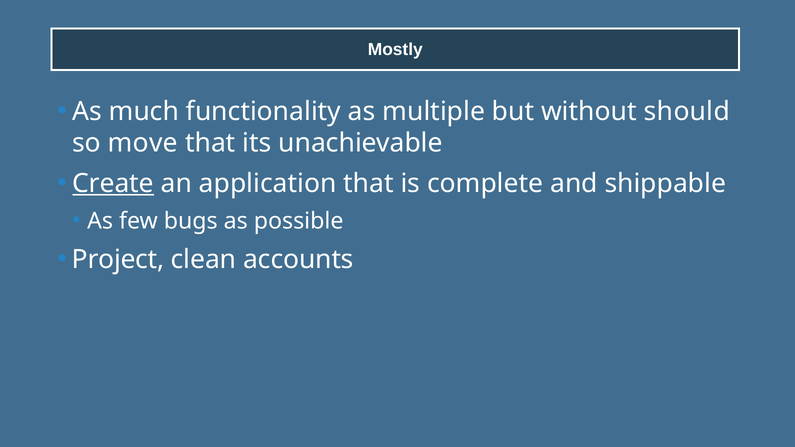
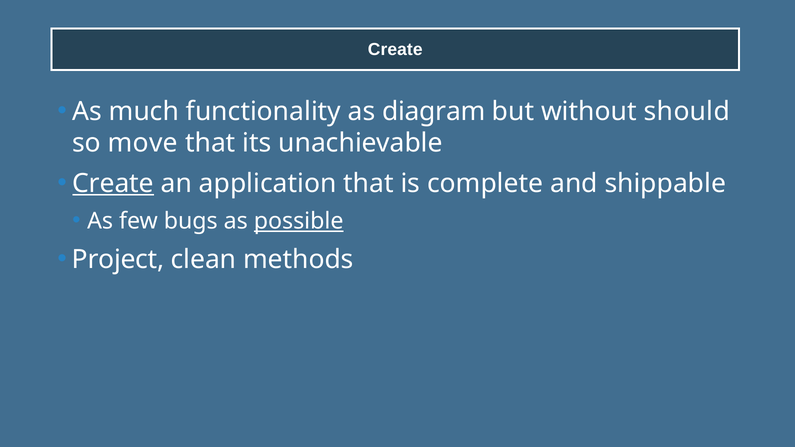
Mostly at (395, 50): Mostly -> Create
multiple: multiple -> diagram
possible underline: none -> present
accounts: accounts -> methods
